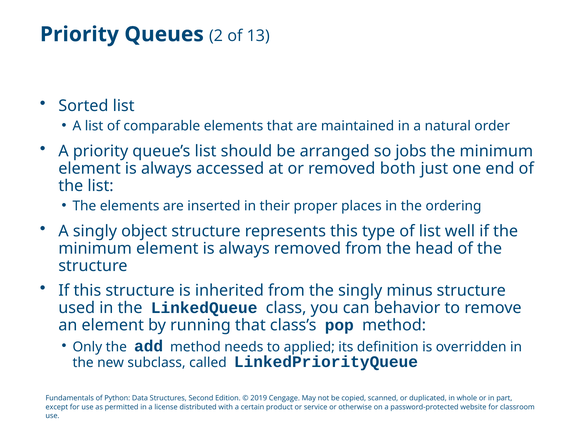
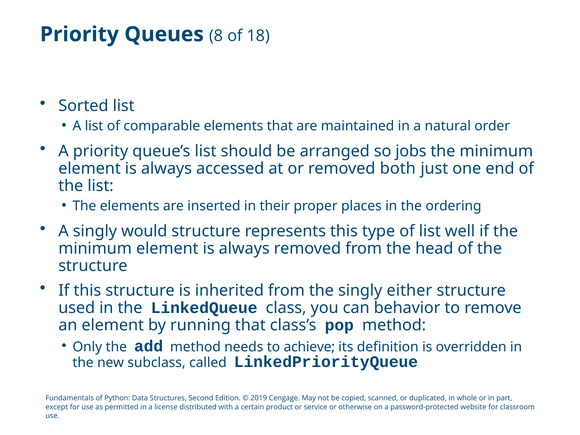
2: 2 -> 8
13: 13 -> 18
object: object -> would
minus: minus -> either
applied: applied -> achieve
